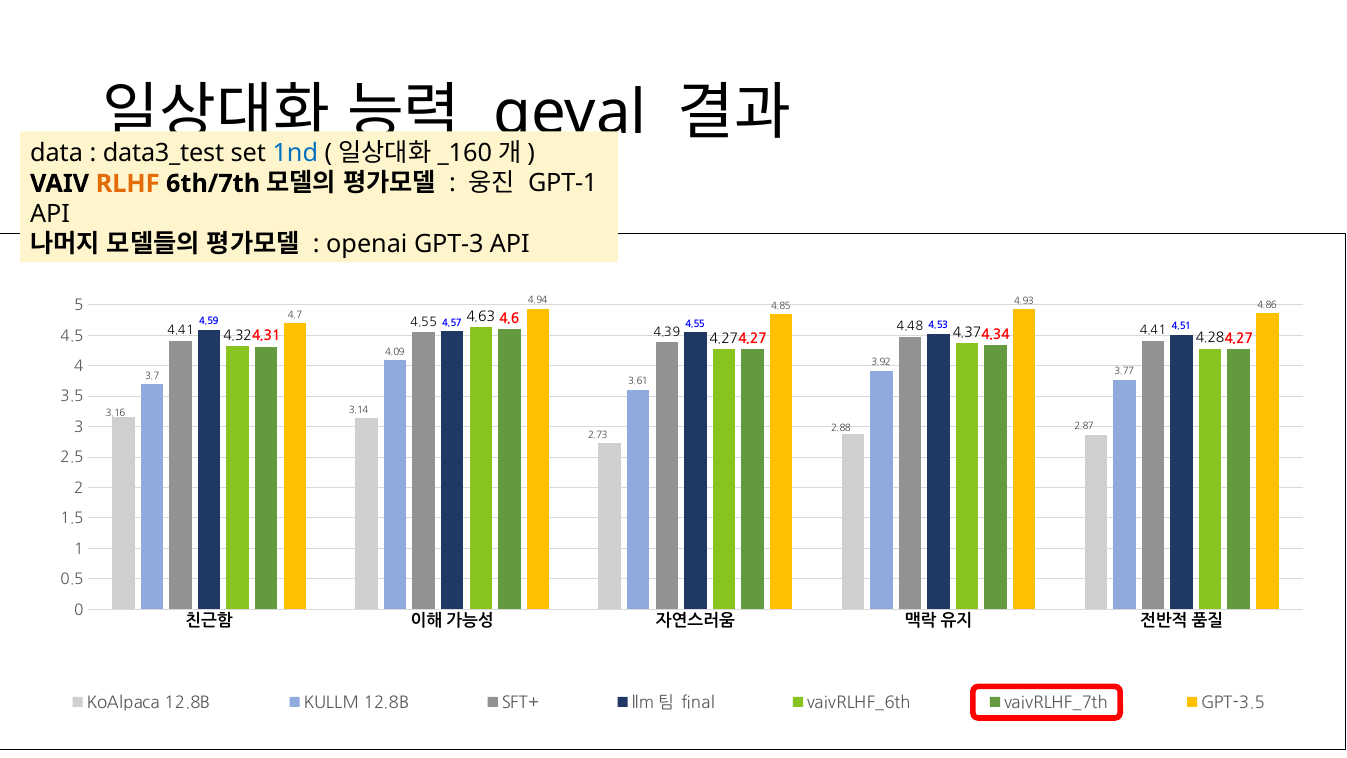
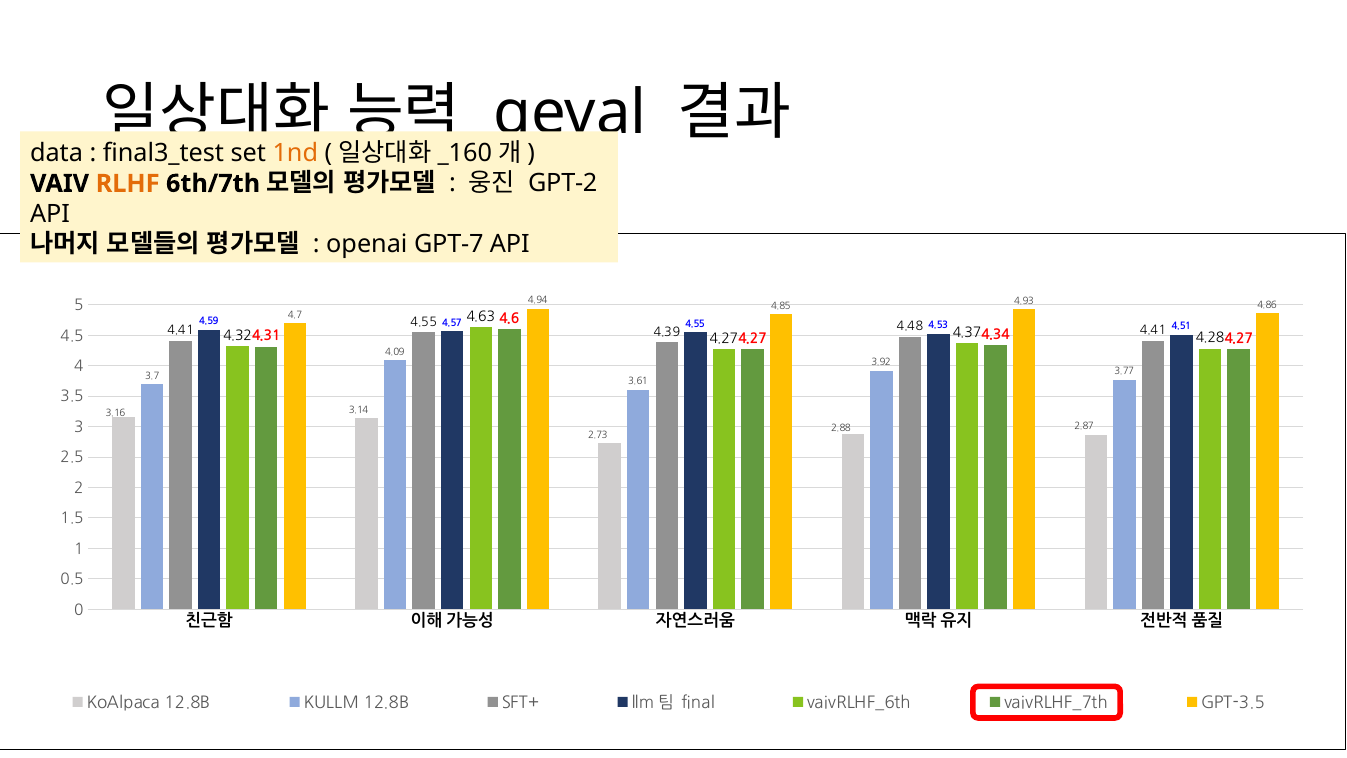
data3_test: data3_test -> final3_test
1nd colour: blue -> orange
GPT-1: GPT-1 -> GPT-2
GPT-3: GPT-3 -> GPT-7
